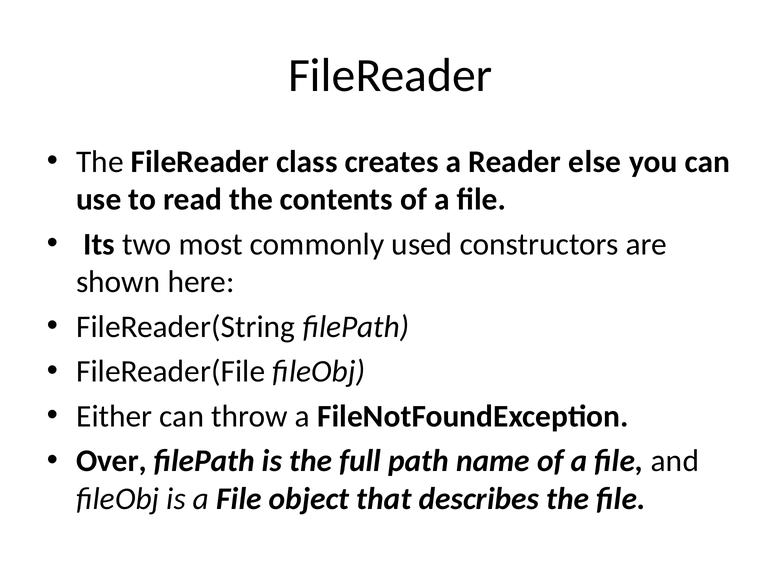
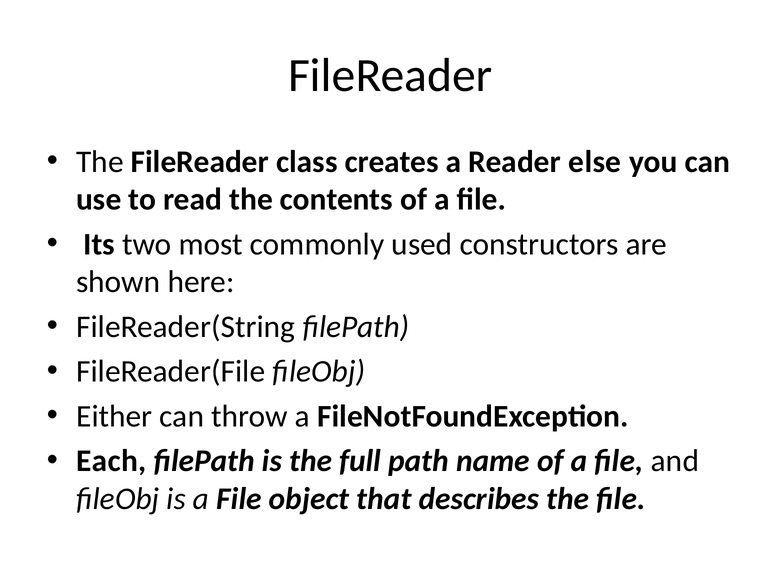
Over: Over -> Each
